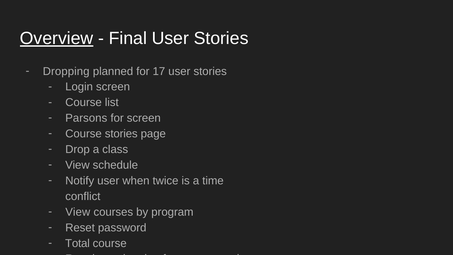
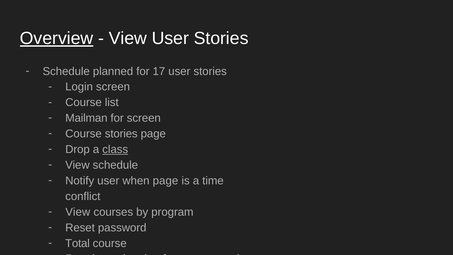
Final at (128, 38): Final -> View
Dropping at (66, 71): Dropping -> Schedule
Parsons: Parsons -> Mailman
class underline: none -> present
when twice: twice -> page
